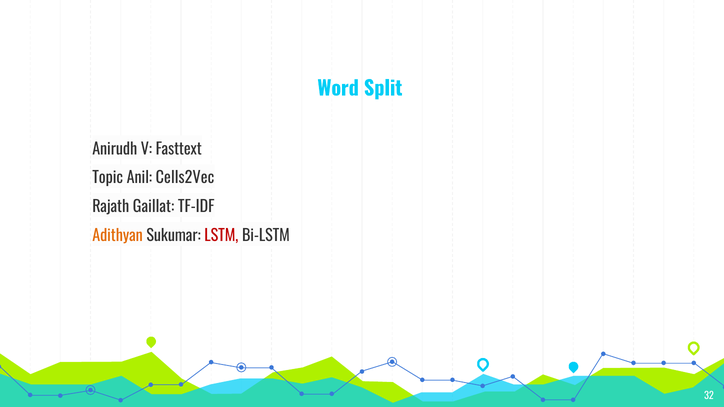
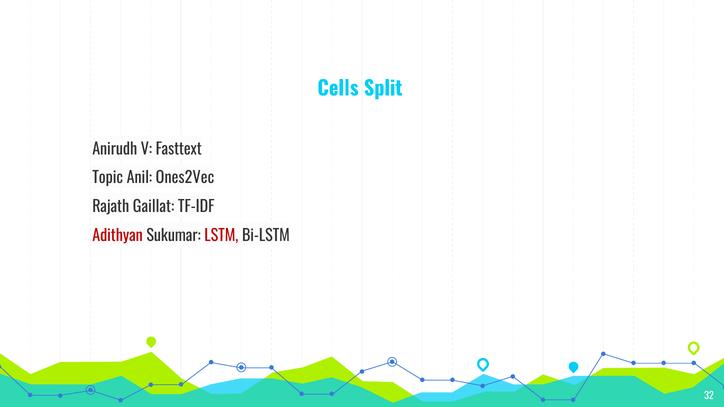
Word: Word -> Cells
Cells2Vec: Cells2Vec -> Ones2Vec
Adithyan colour: orange -> red
